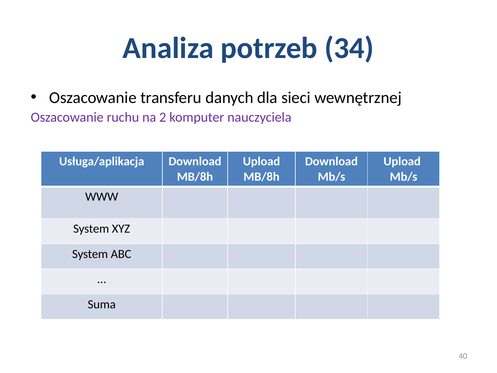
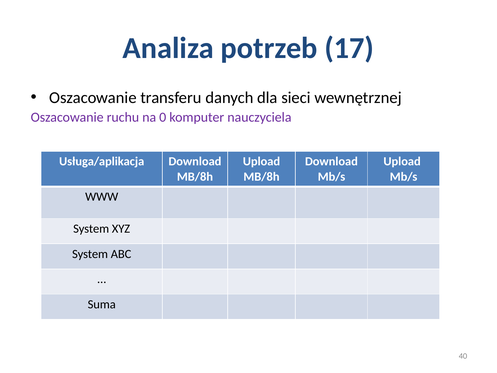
34: 34 -> 17
2: 2 -> 0
